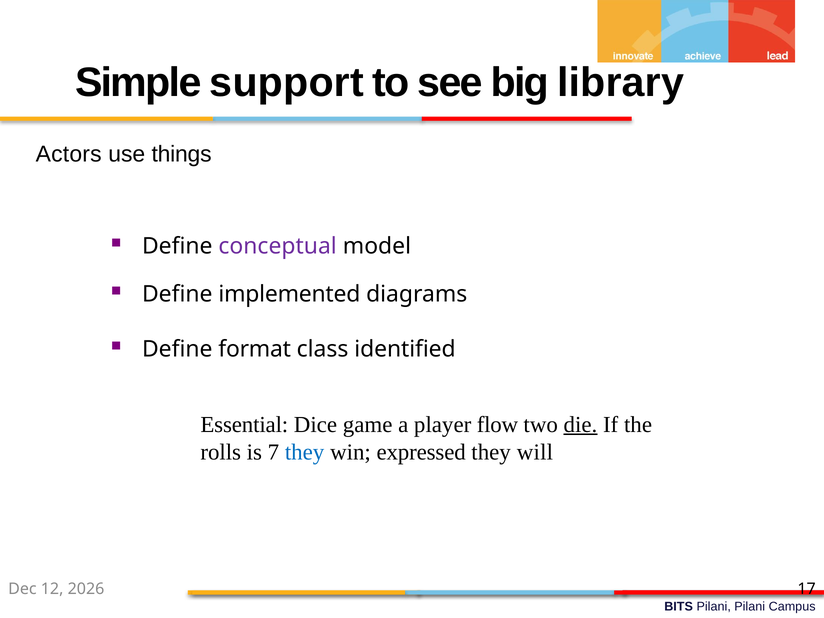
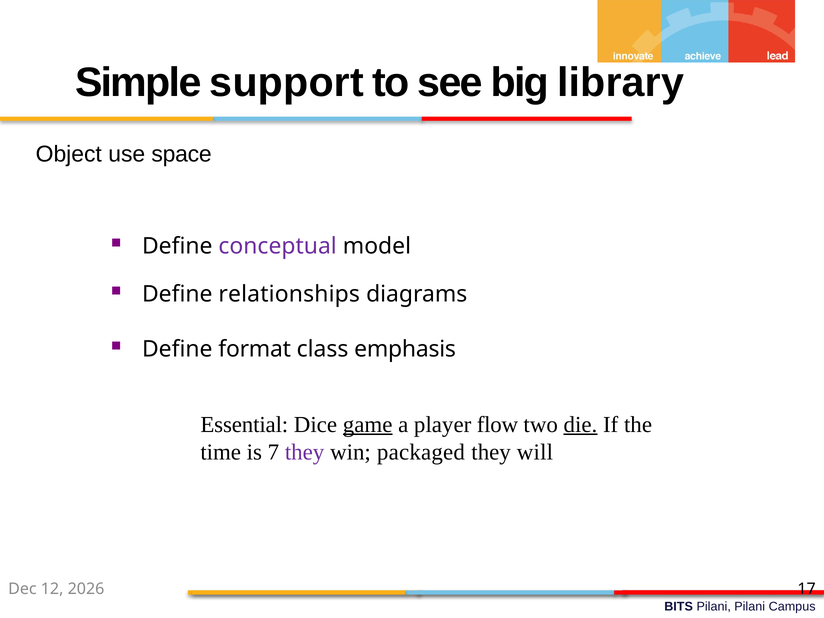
Actors: Actors -> Object
things: things -> space
implemented: implemented -> relationships
identified: identified -> emphasis
game underline: none -> present
rolls: rolls -> time
they at (305, 452) colour: blue -> purple
expressed: expressed -> packaged
